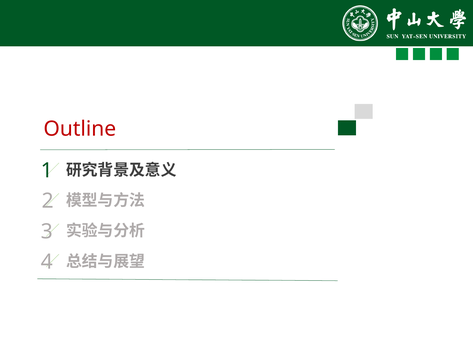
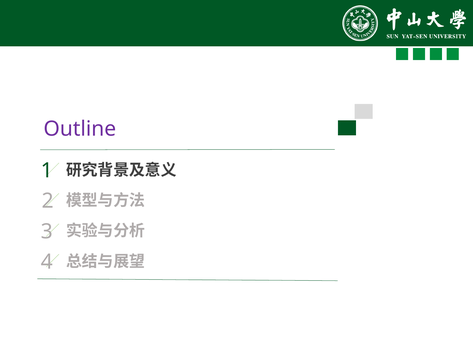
Outline colour: red -> purple
